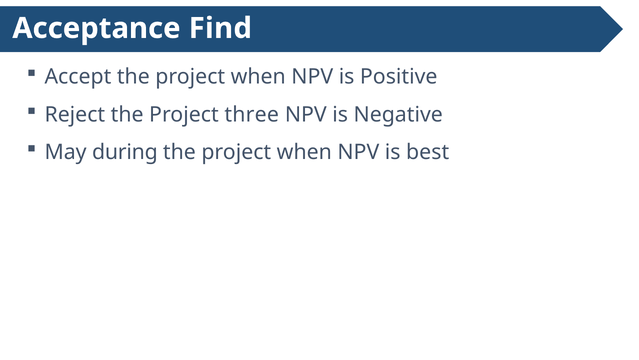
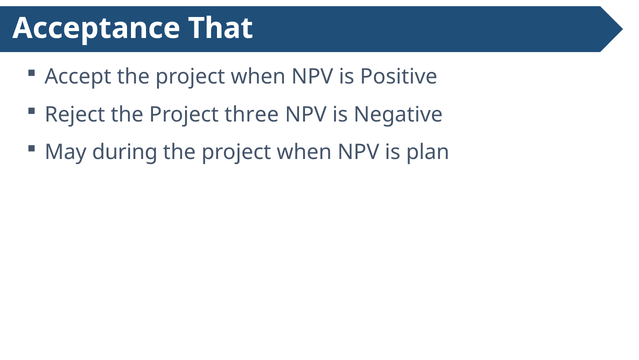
Find: Find -> That
best: best -> plan
